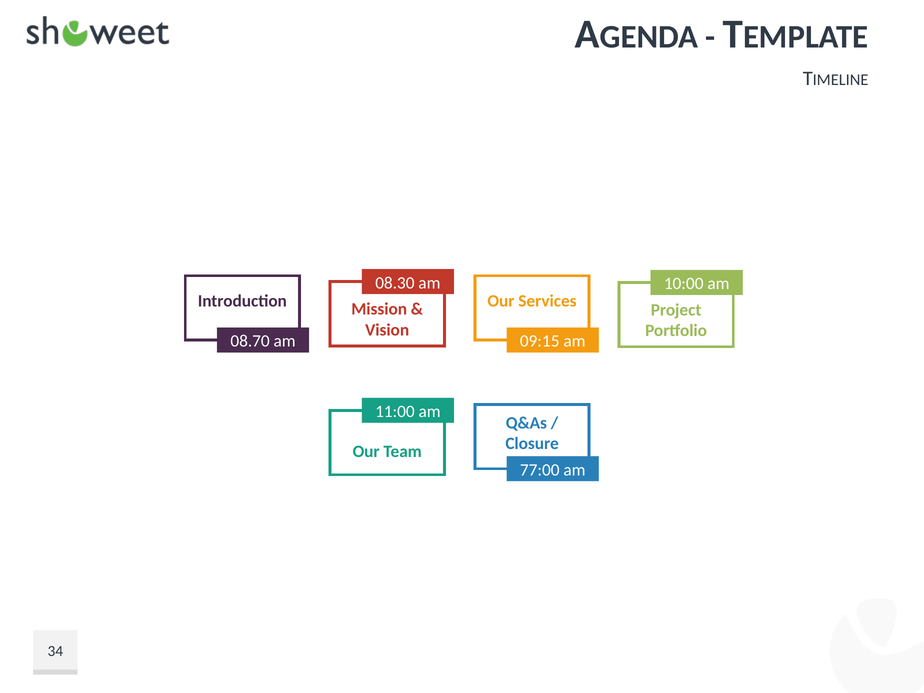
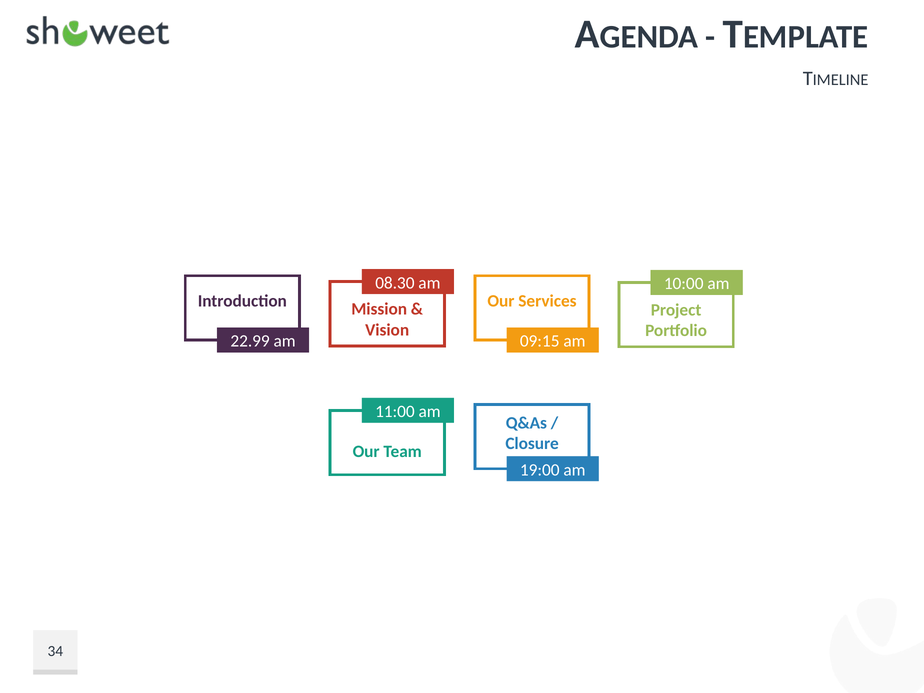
08.70: 08.70 -> 22.99
77:00: 77:00 -> 19:00
